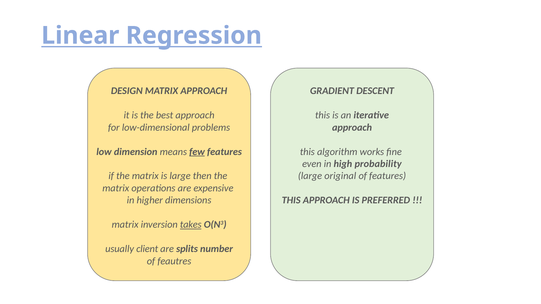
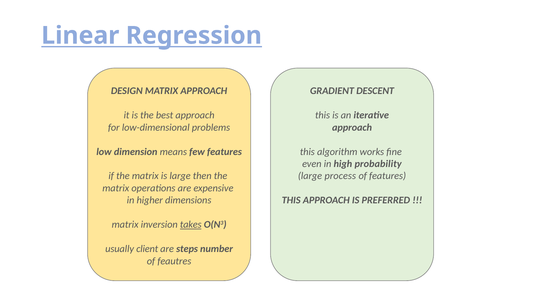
few underline: present -> none
original: original -> process
splits: splits -> steps
